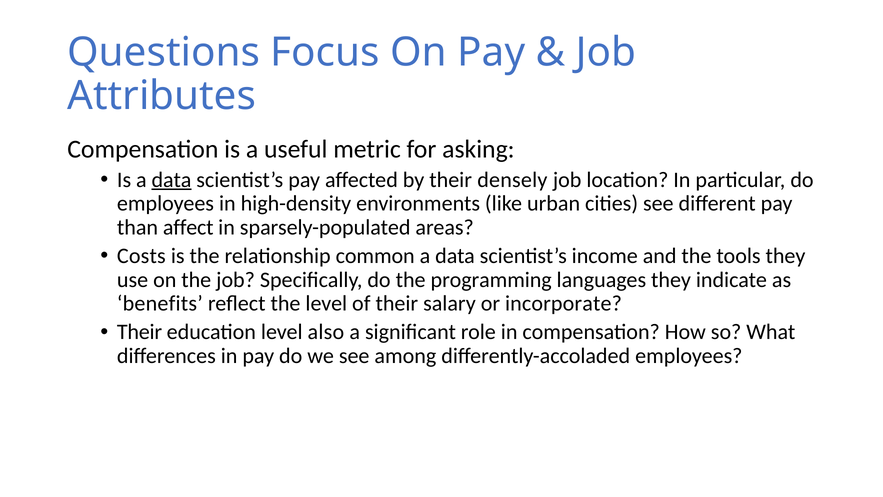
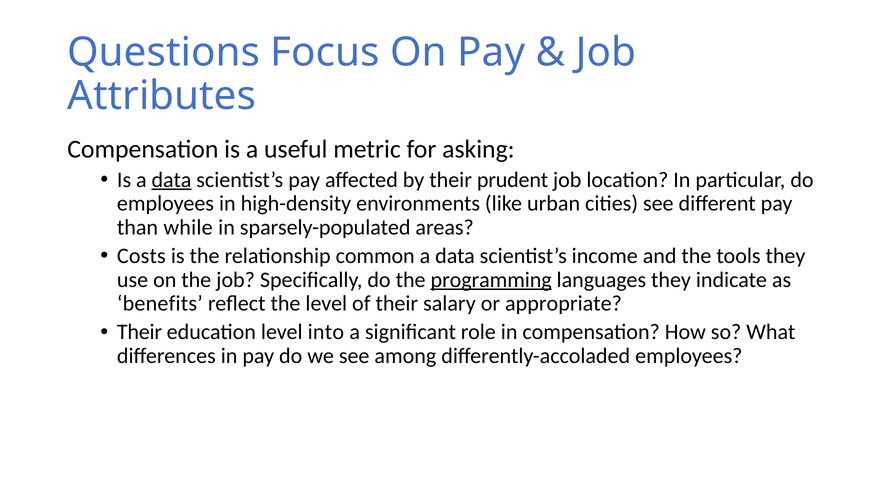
densely: densely -> prudent
affect: affect -> while
programming underline: none -> present
incorporate: incorporate -> appropriate
also: also -> into
